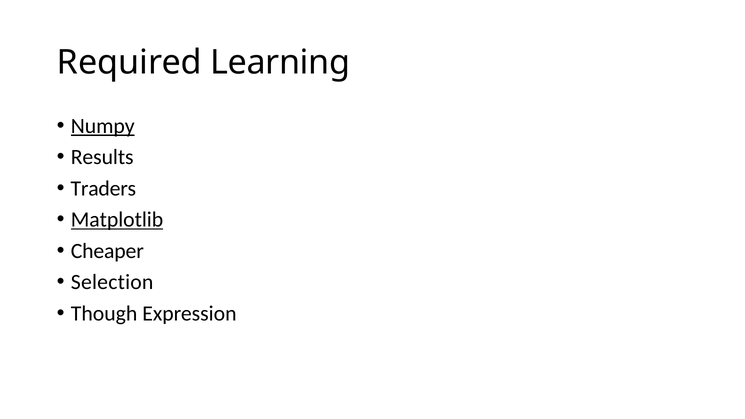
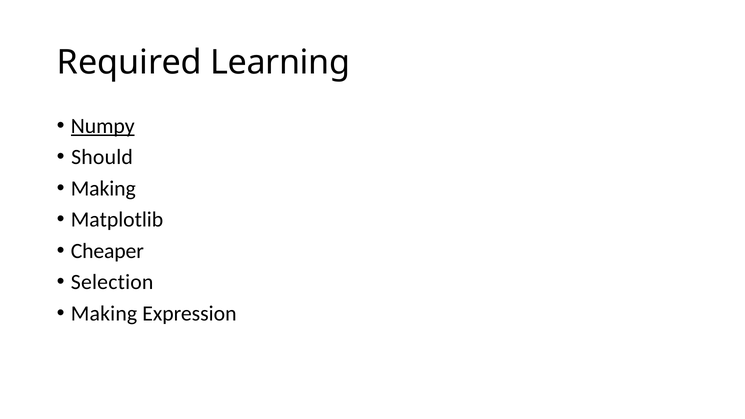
Results: Results -> Should
Traders at (103, 188): Traders -> Making
Matplotlib underline: present -> none
Though at (104, 313): Though -> Making
